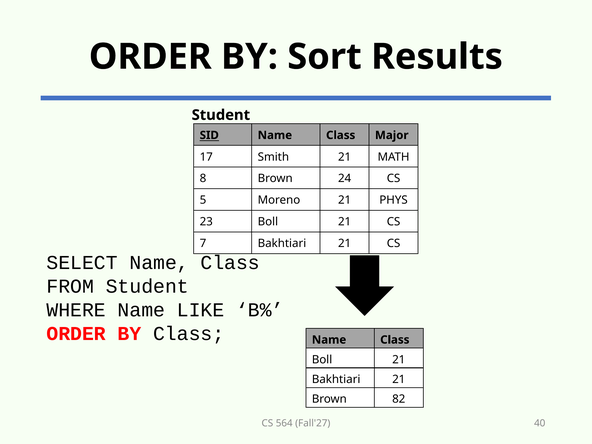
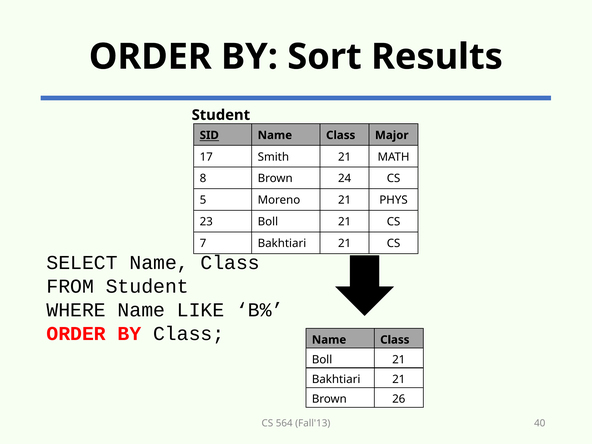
82: 82 -> 26
Fall'27: Fall'27 -> Fall'13
